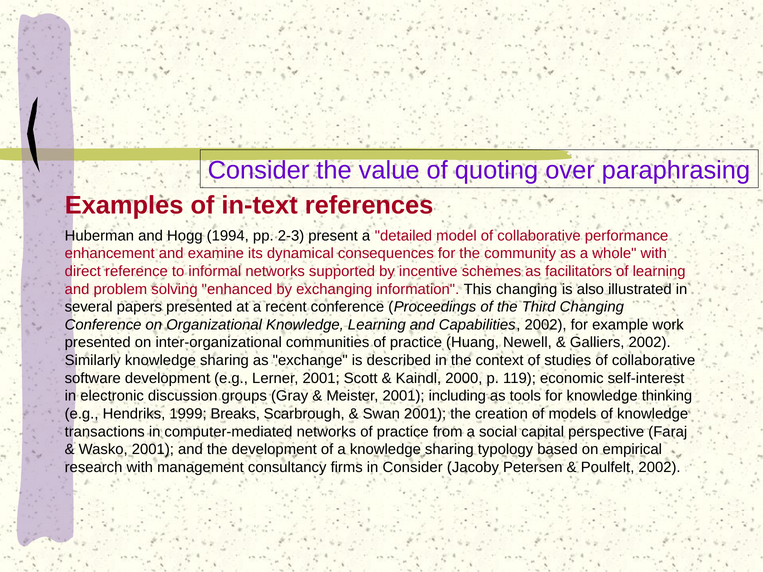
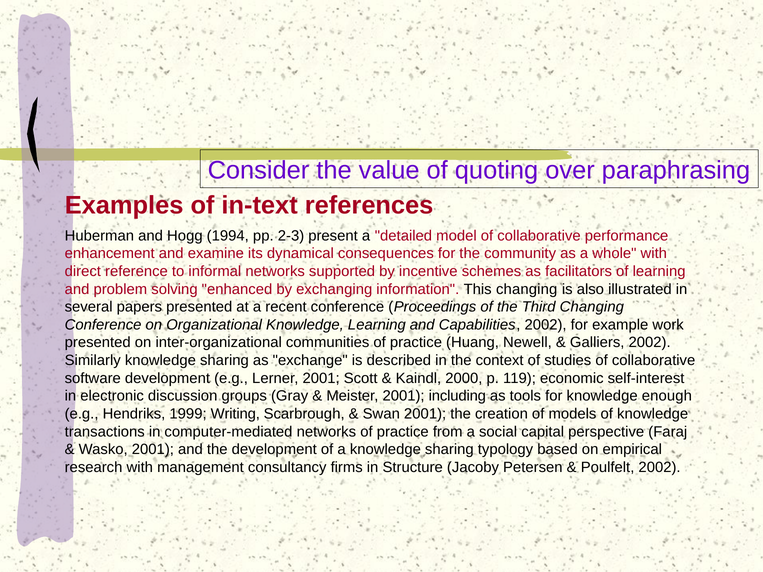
thinking: thinking -> enough
Breaks: Breaks -> Writing
in Consider: Consider -> Structure
